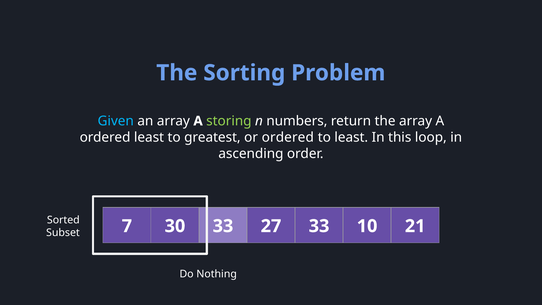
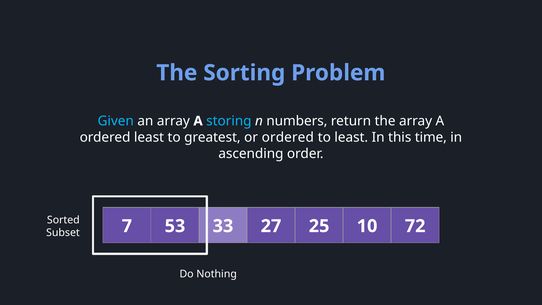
storing colour: light green -> light blue
loop: loop -> time
30: 30 -> 53
27 33: 33 -> 25
21: 21 -> 72
